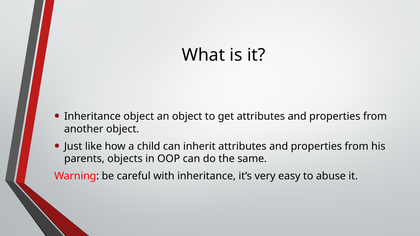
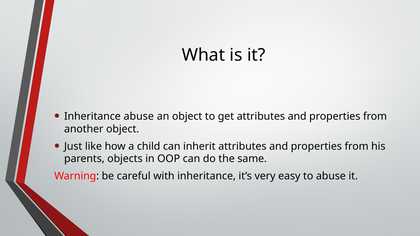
Inheritance object: object -> abuse
